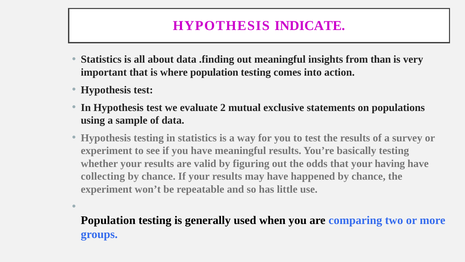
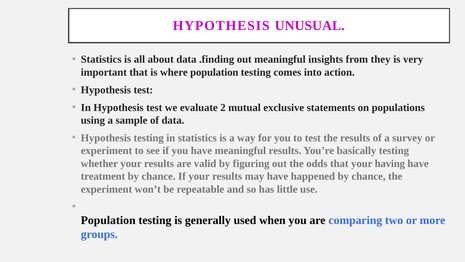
INDICATE: INDICATE -> UNUSUAL
than: than -> they
collecting: collecting -> treatment
